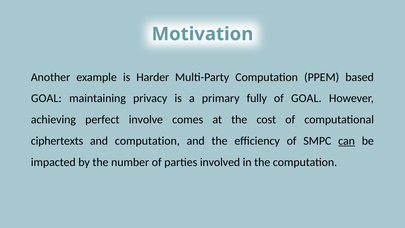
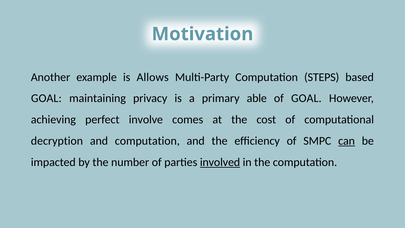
Harder: Harder -> Allows
PPEM: PPEM -> STEPS
fully: fully -> able
ciphertexts: ciphertexts -> decryption
involved underline: none -> present
